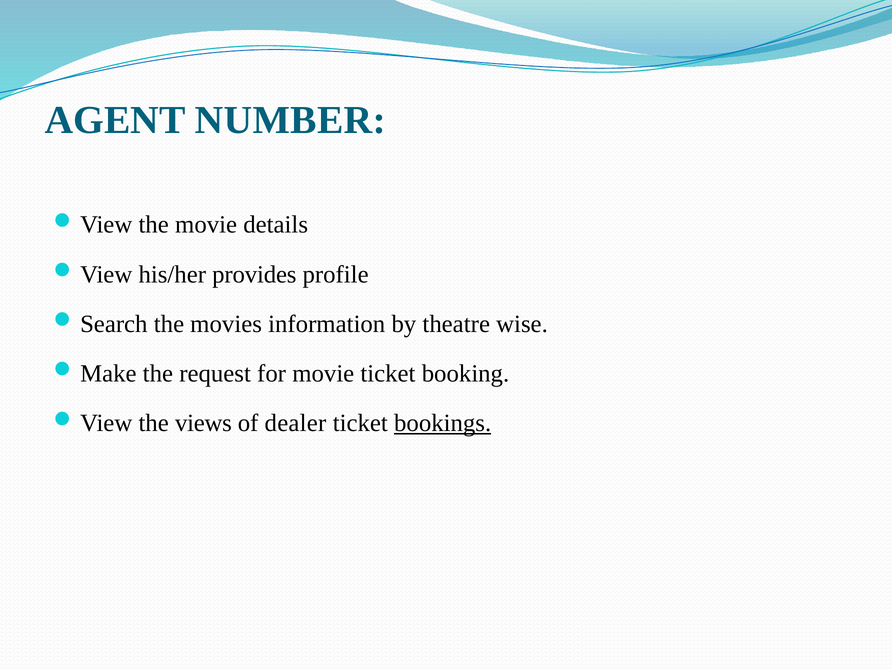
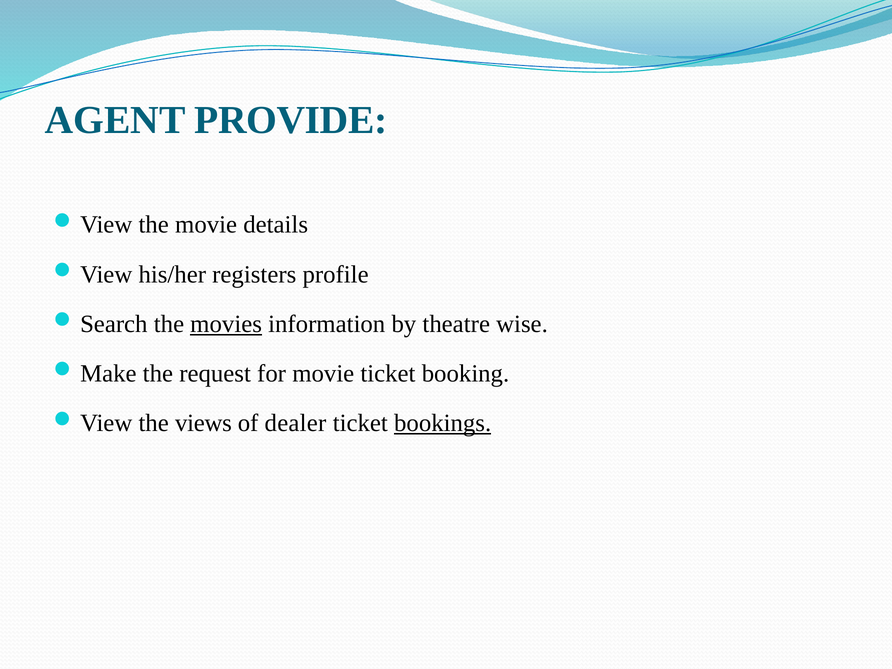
NUMBER: NUMBER -> PROVIDE
provides: provides -> registers
movies underline: none -> present
